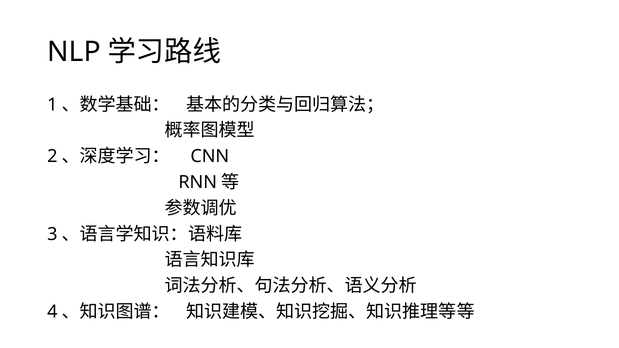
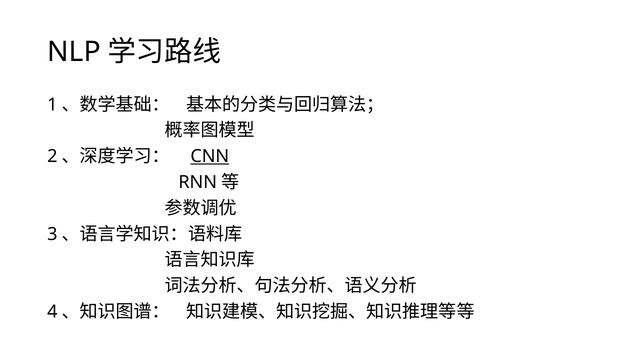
CNN underline: none -> present
